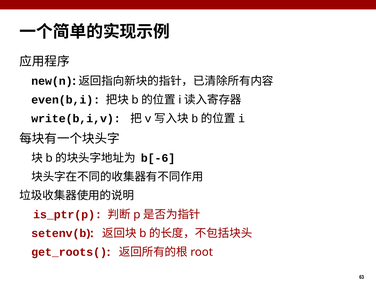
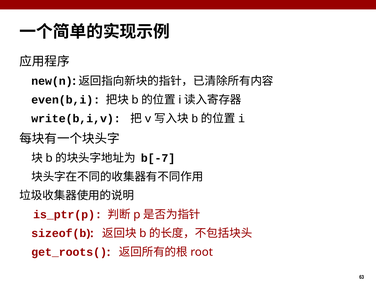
b[-6: b[-6 -> b[-7
setenv(b: setenv(b -> sizeof(b
